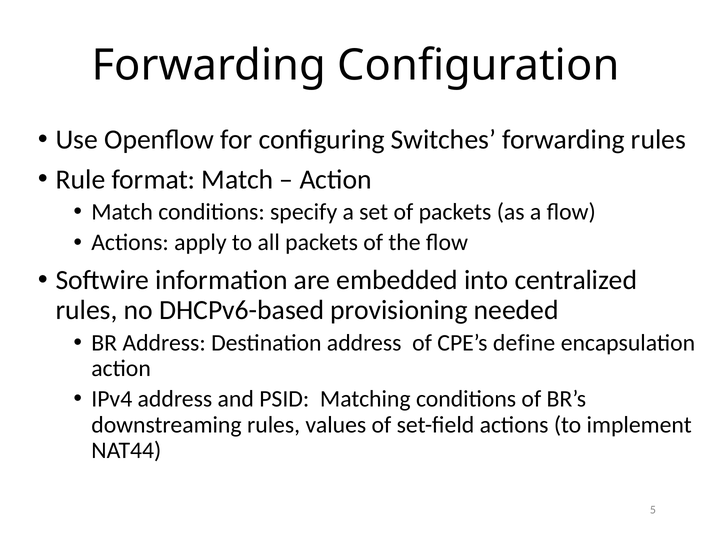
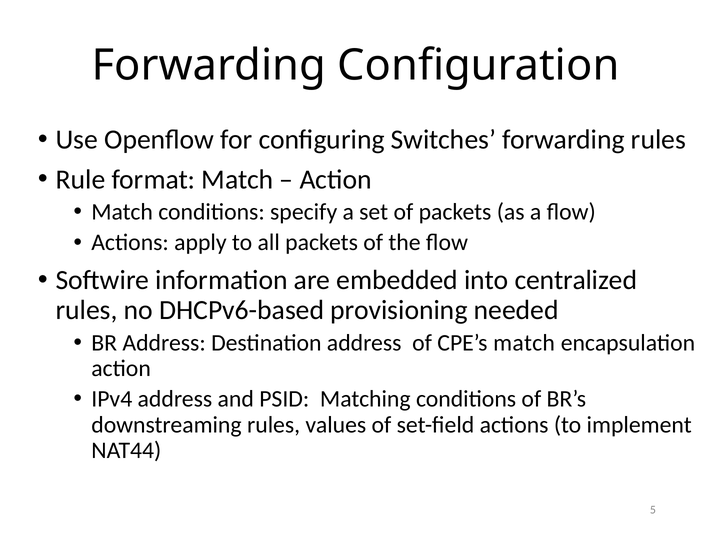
CPE’s define: define -> match
